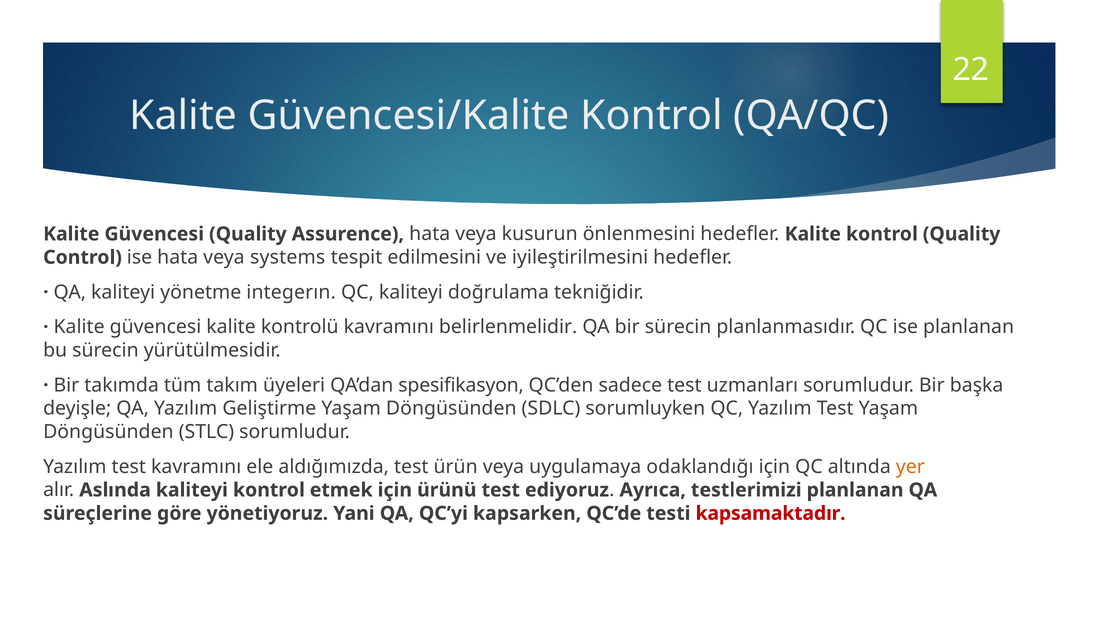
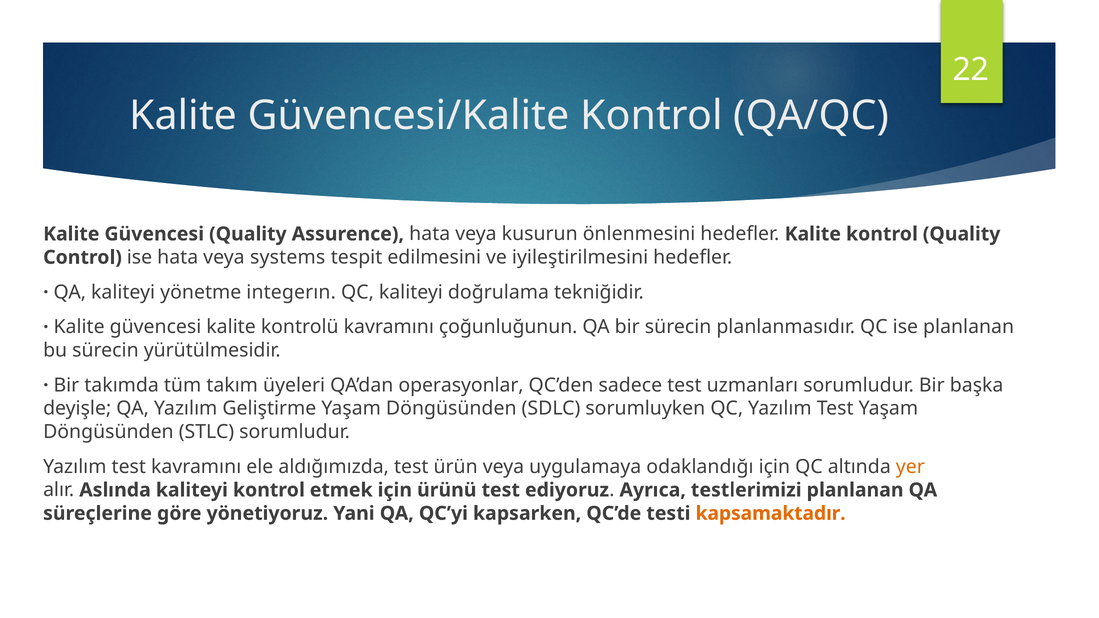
belirlenmelidir: belirlenmelidir -> çoğunluğunun
spesifikasyon: spesifikasyon -> operasyonlar
kapsamaktadır colour: red -> orange
